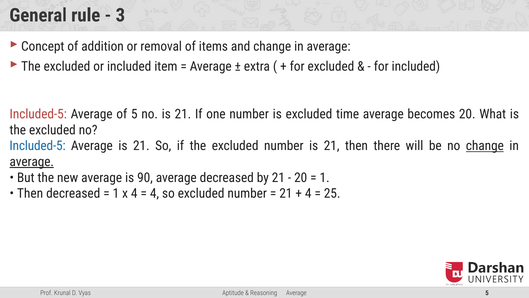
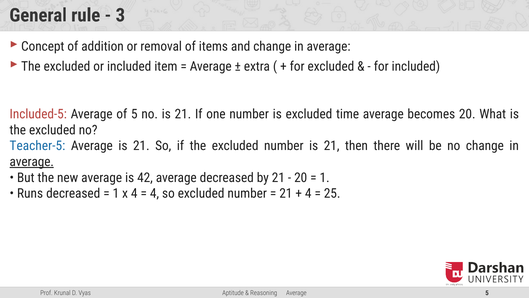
Included-5 at (38, 146): Included-5 -> Teacher-5
change at (485, 146) underline: present -> none
90: 90 -> 42
Then at (30, 193): Then -> Runs
